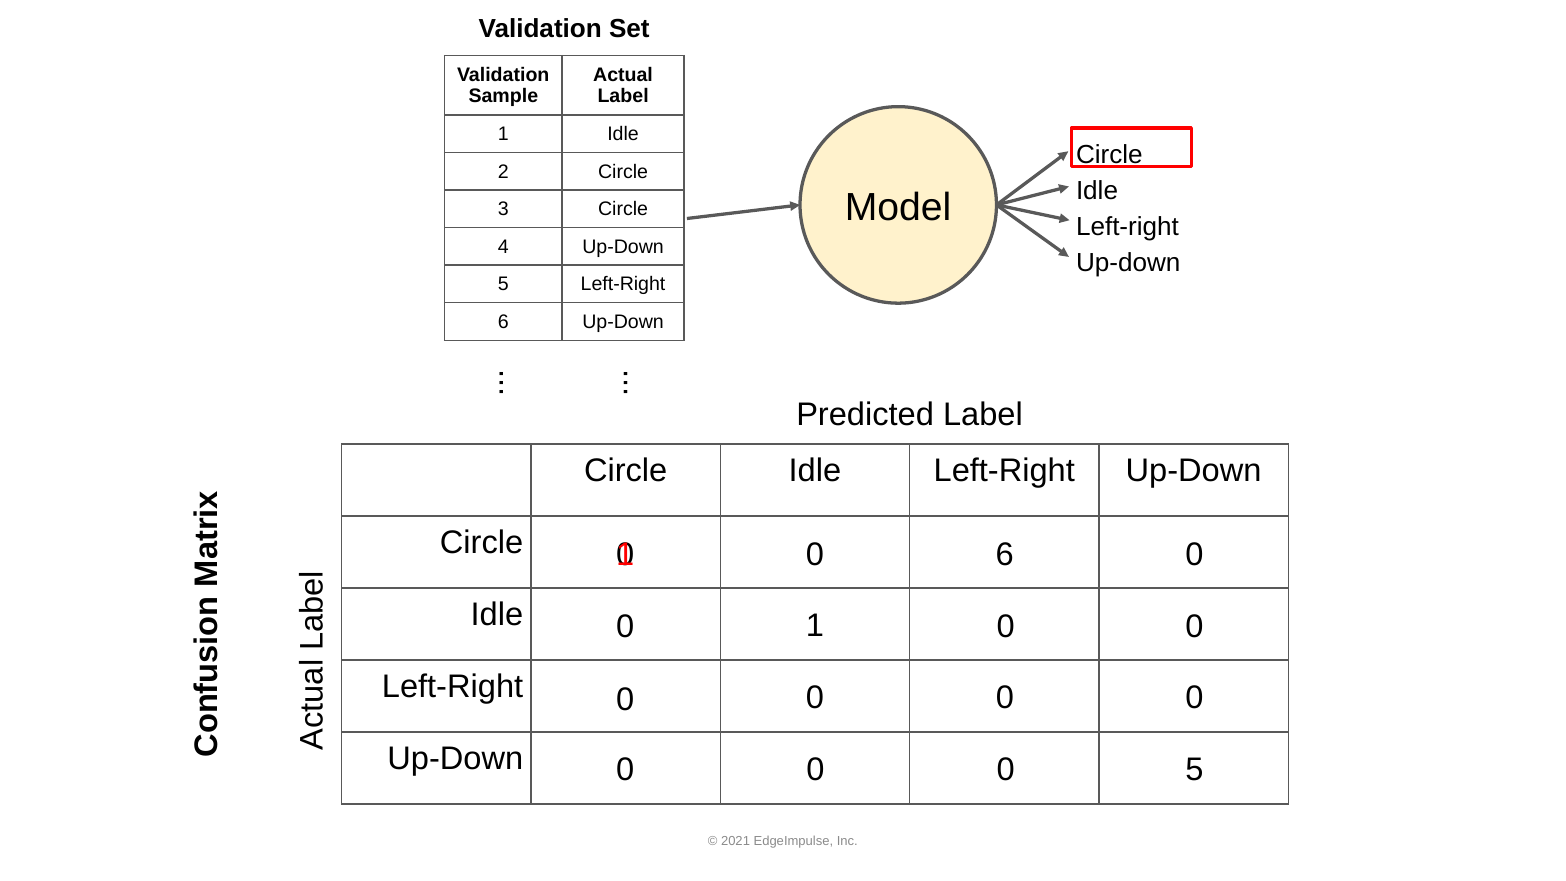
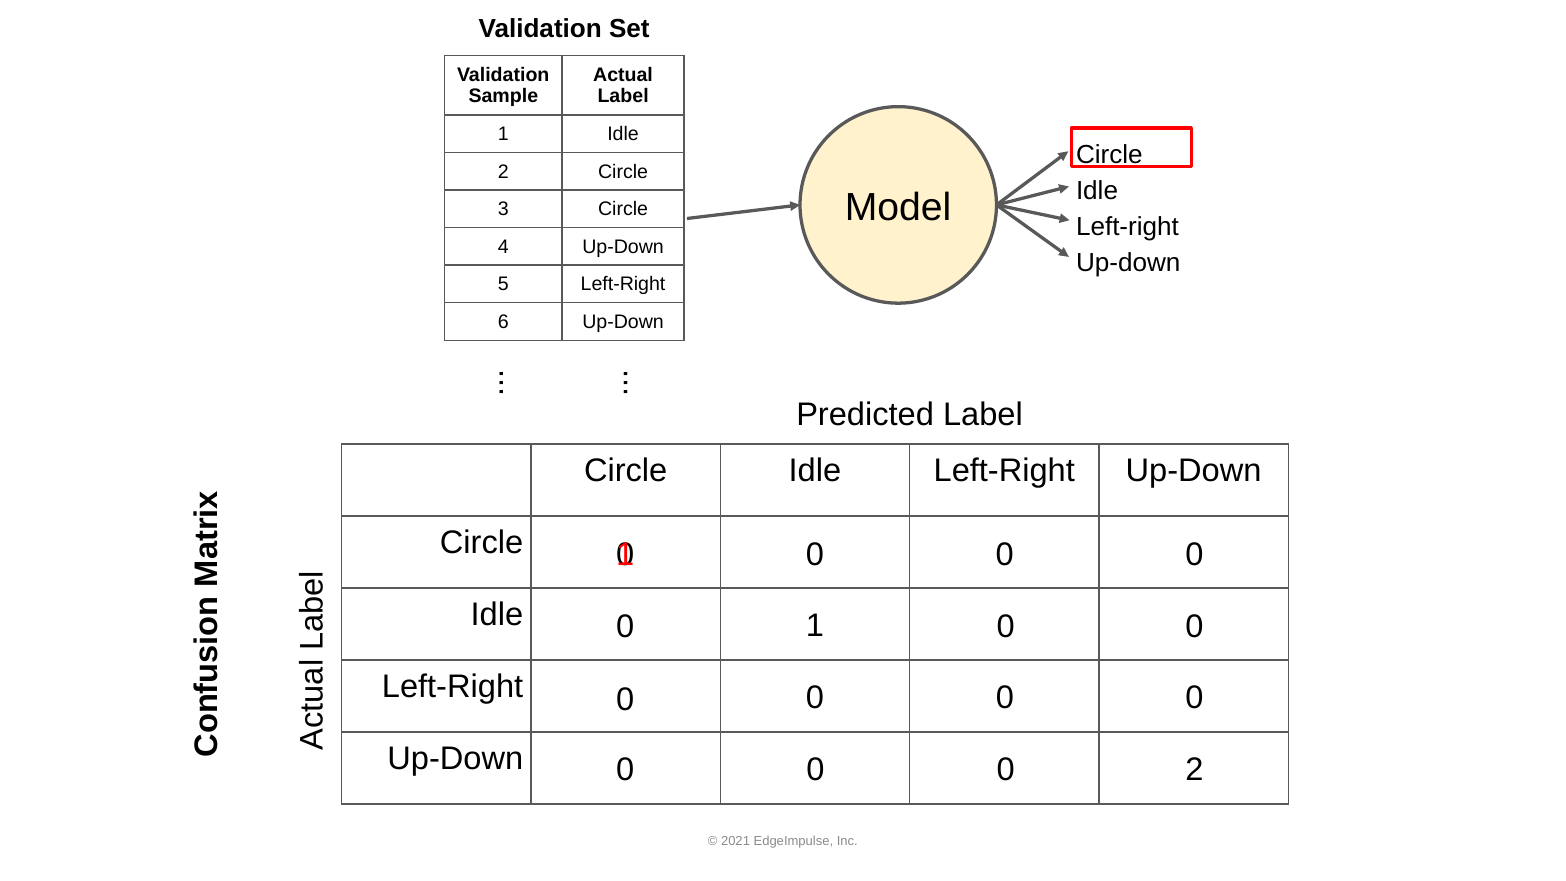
6 at (1005, 554): 6 -> 0
0 5: 5 -> 2
